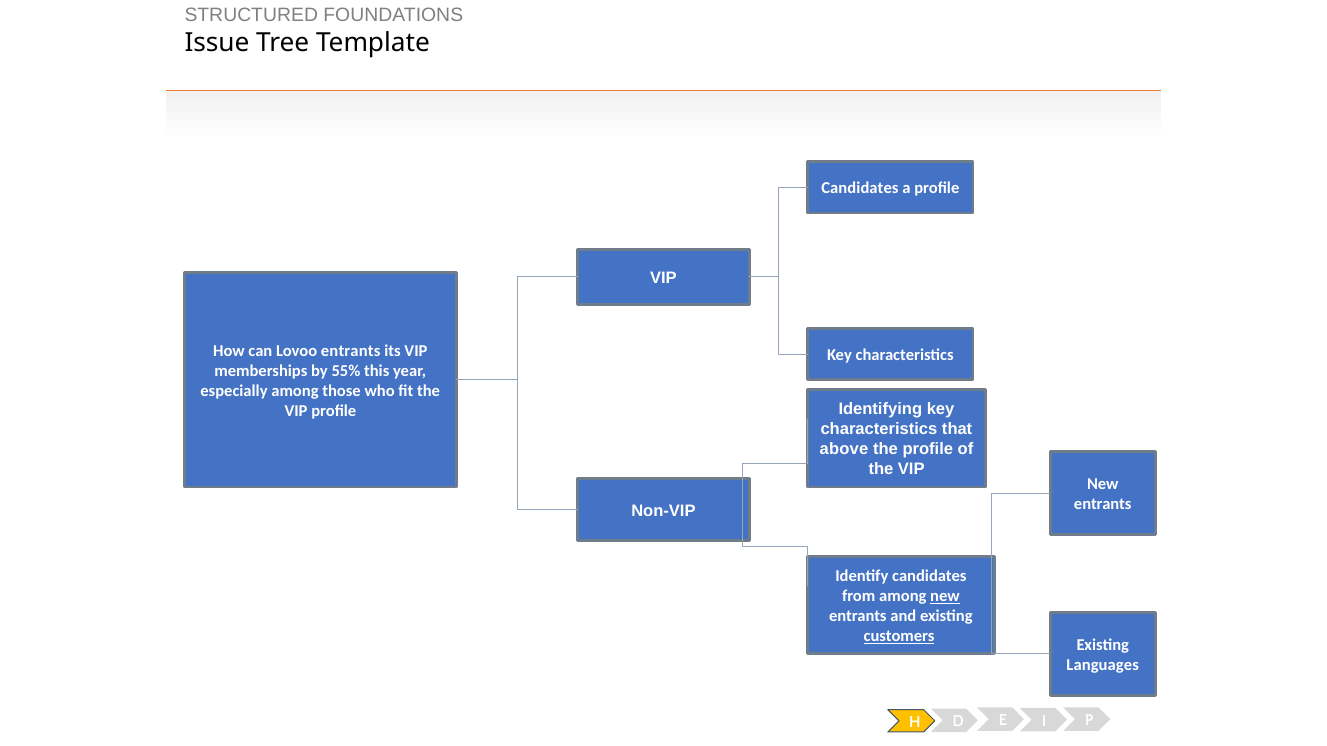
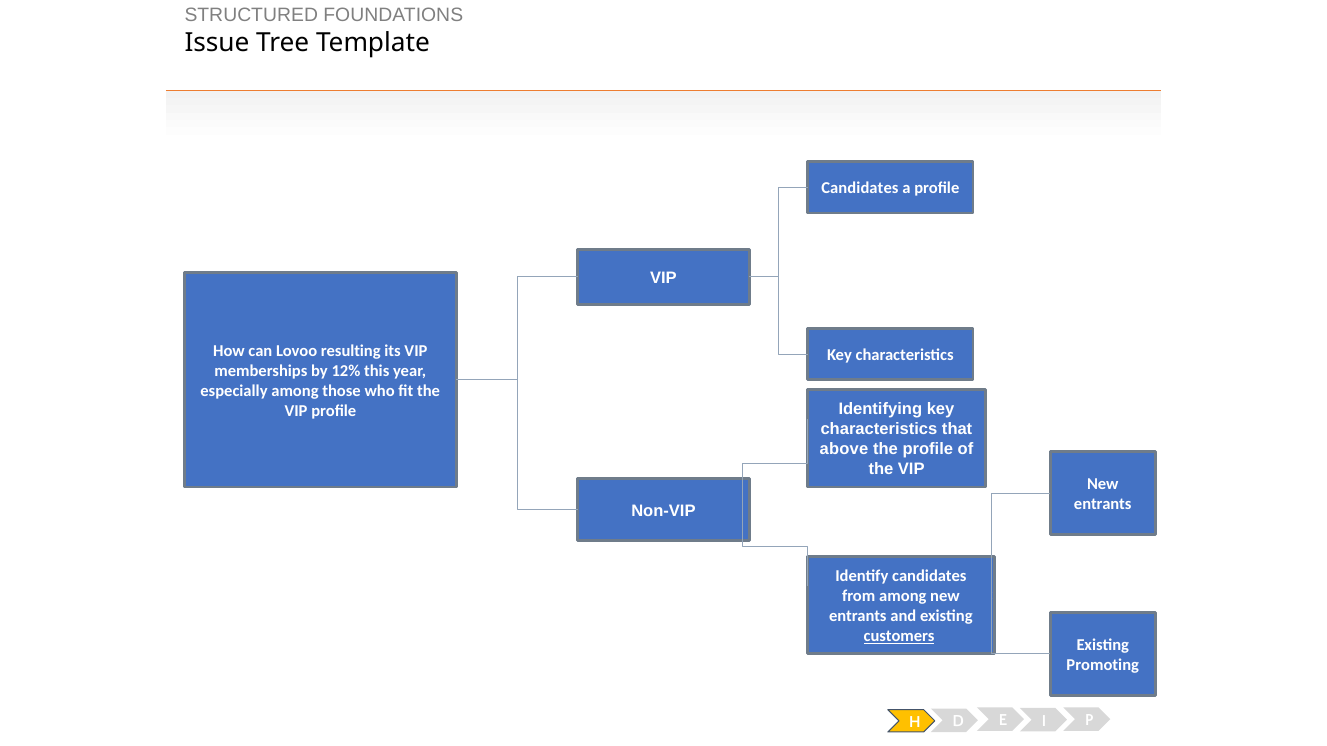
Lovoo entrants: entrants -> resulting
55%: 55% -> 12%
new at (945, 597) underline: present -> none
Languages: Languages -> Promoting
